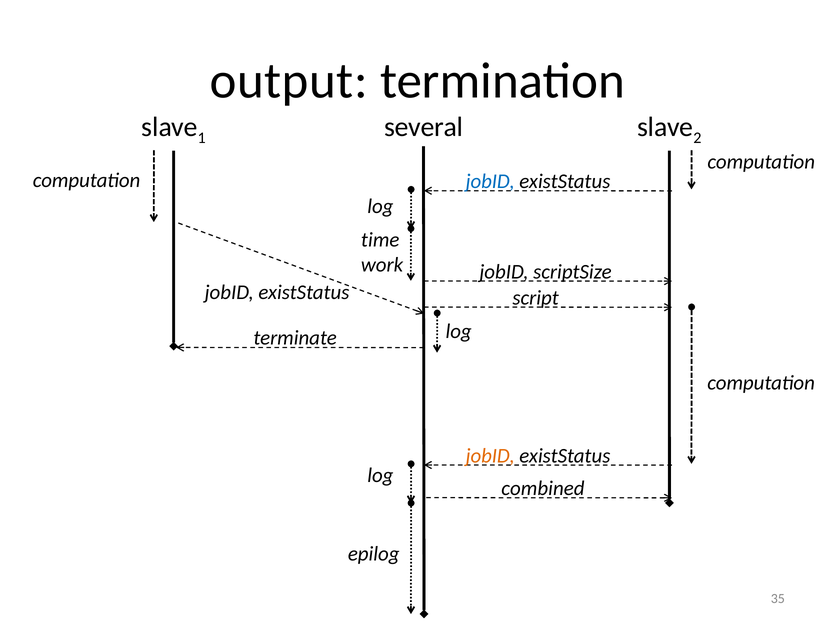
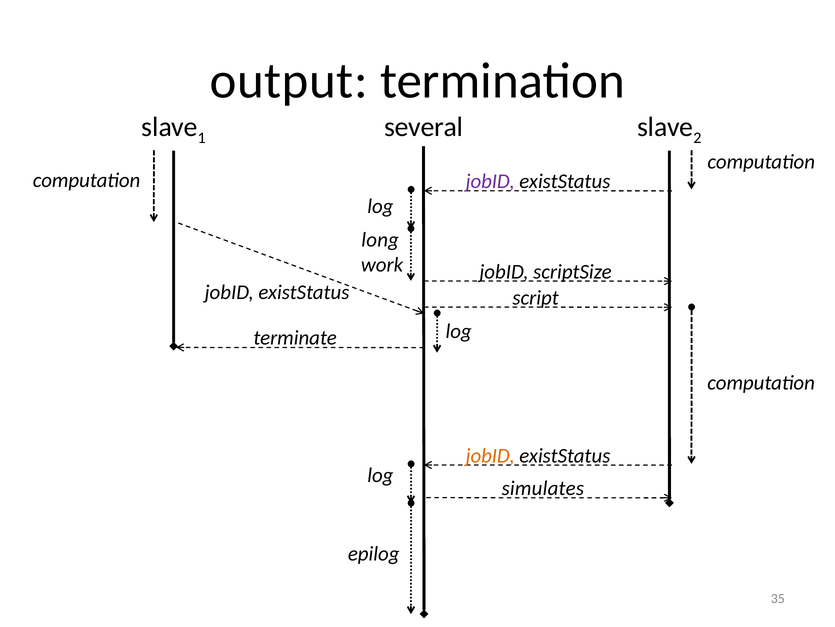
jobID at (490, 181) colour: blue -> purple
time: time -> long
combined: combined -> simulates
